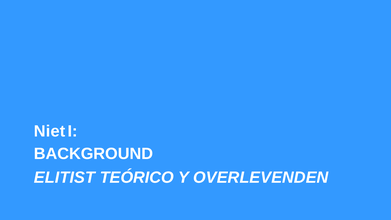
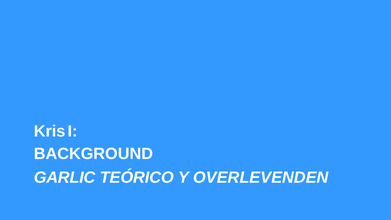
Niet: Niet -> Kris
ELITIST: ELITIST -> GARLIC
